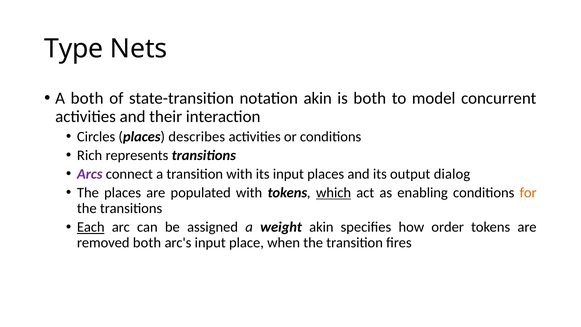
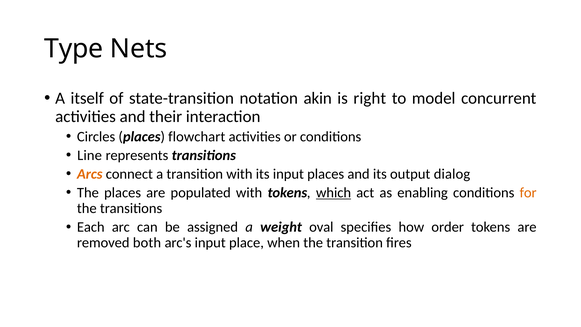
A both: both -> itself
is both: both -> right
describes: describes -> flowchart
Rich: Rich -> Line
Arcs colour: purple -> orange
Each underline: present -> none
weight akin: akin -> oval
